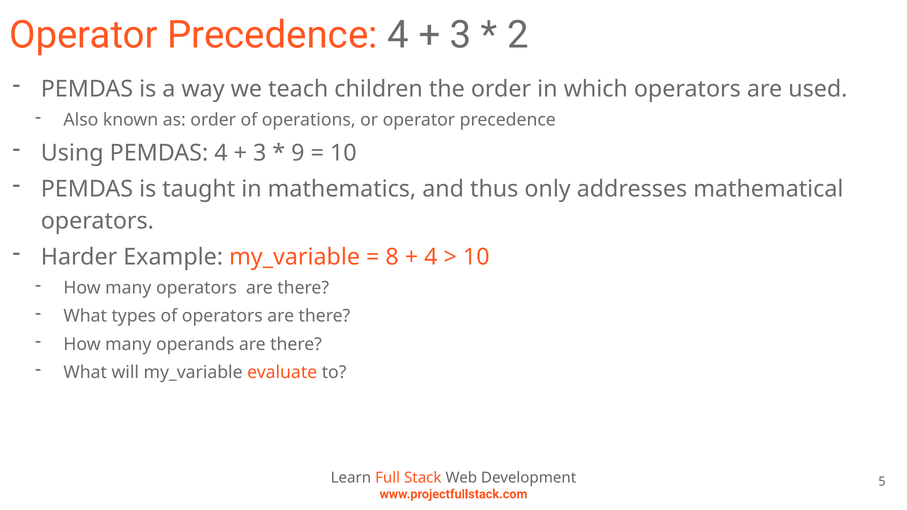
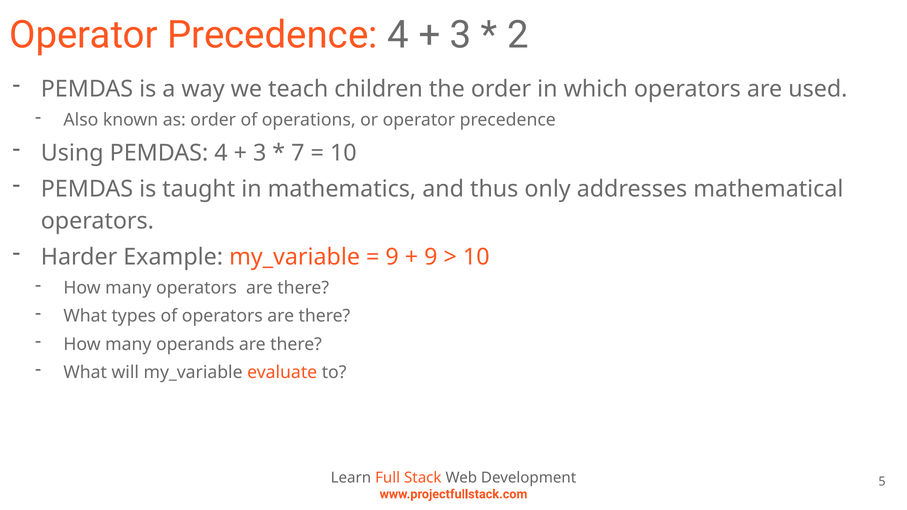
9: 9 -> 7
8 at (392, 257): 8 -> 9
4 at (431, 257): 4 -> 9
